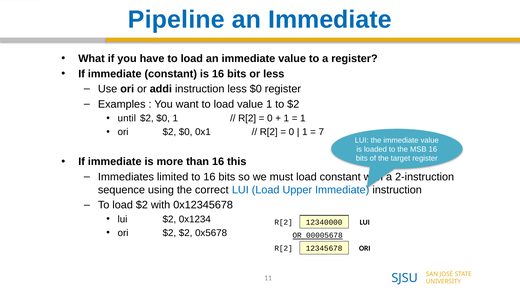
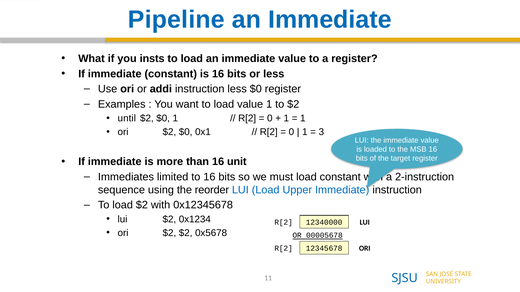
have: have -> insts
7: 7 -> 3
this: this -> unit
correct: correct -> reorder
